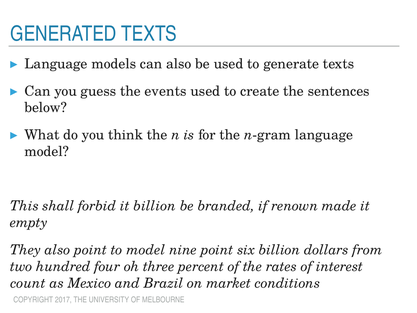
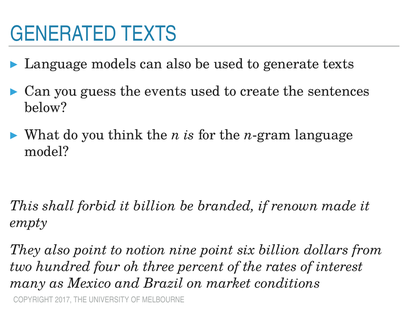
to model: model -> notion
count: count -> many
